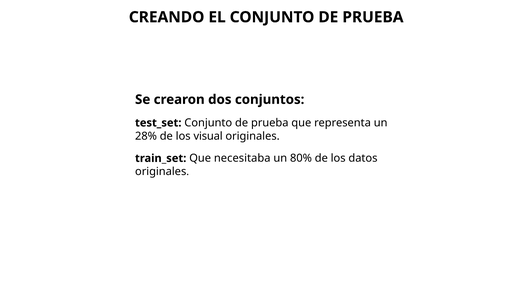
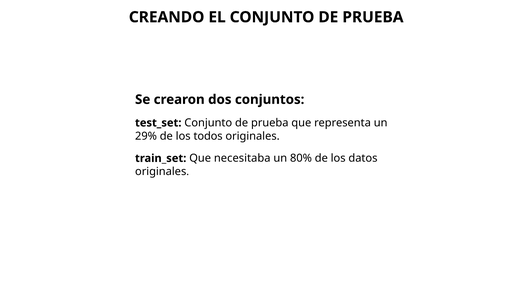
28%: 28% -> 29%
visual: visual -> todos
